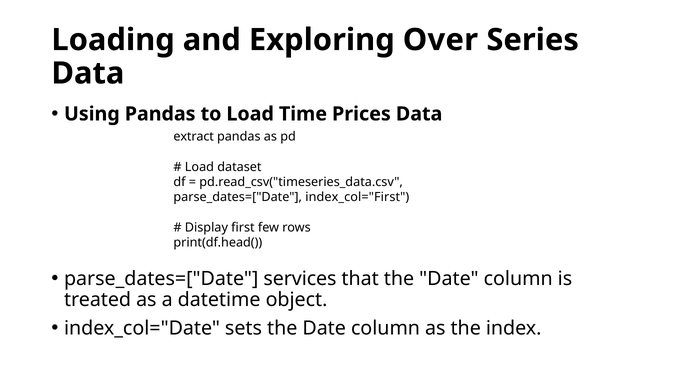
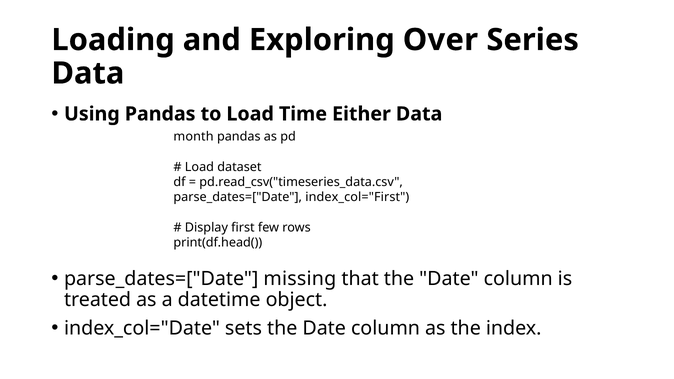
Prices: Prices -> Either
extract: extract -> month
services: services -> missing
